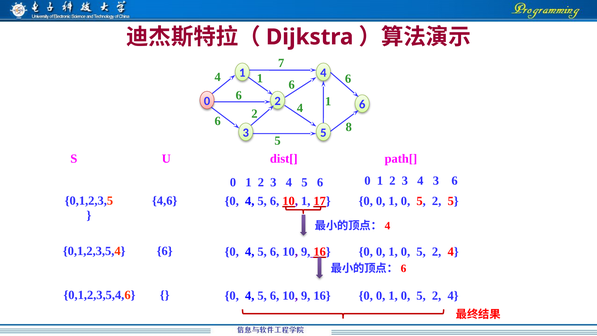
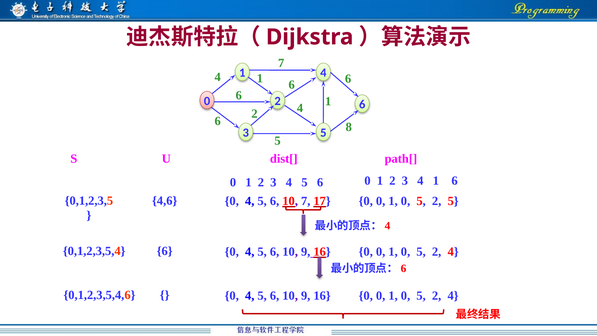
3 4 3: 3 -> 1
10 1: 1 -> 7
